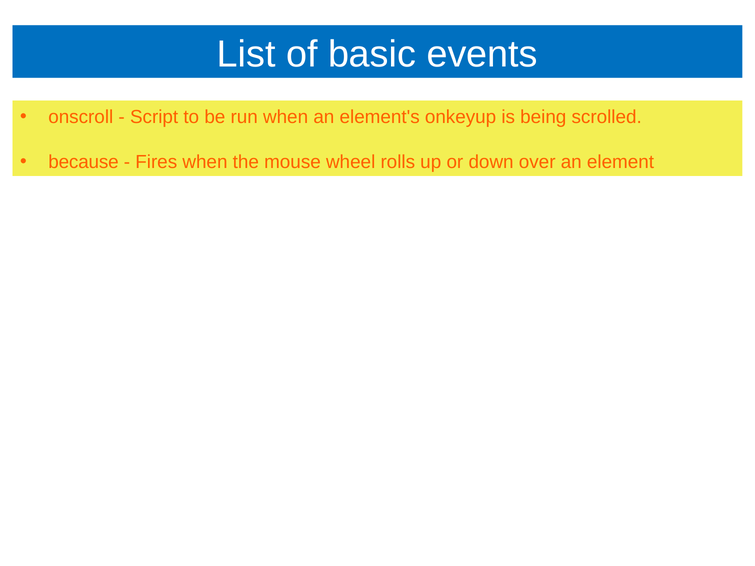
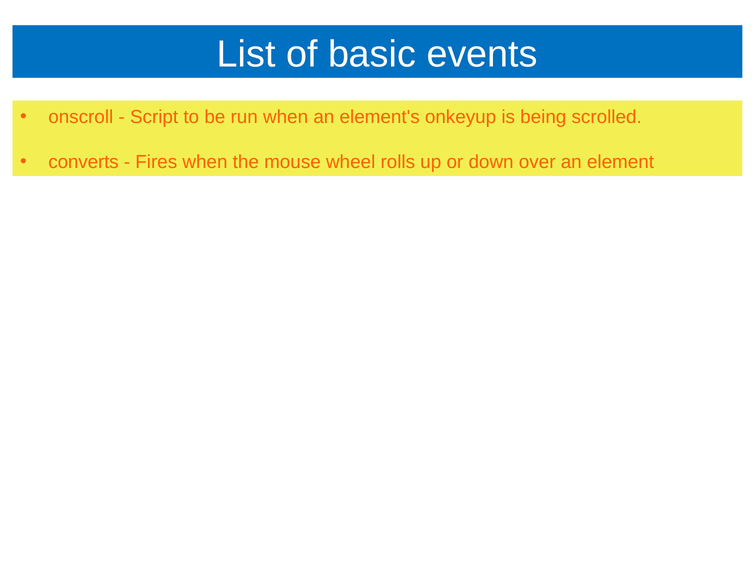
because: because -> converts
